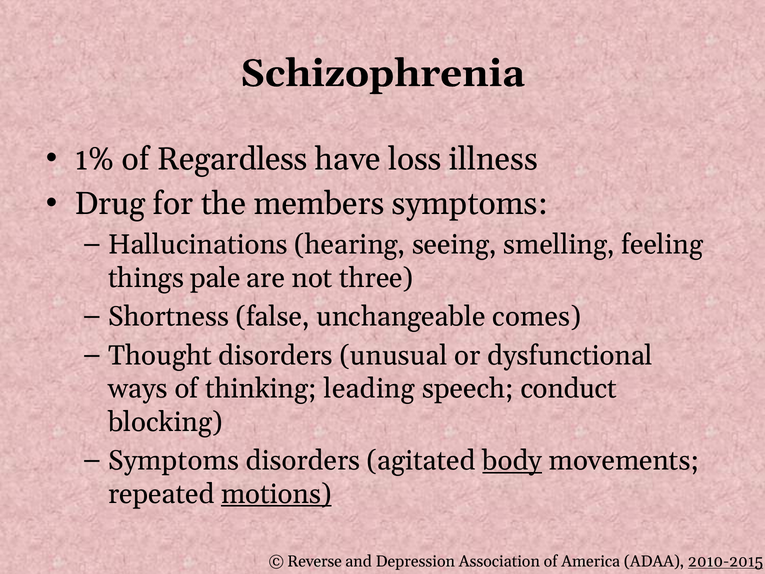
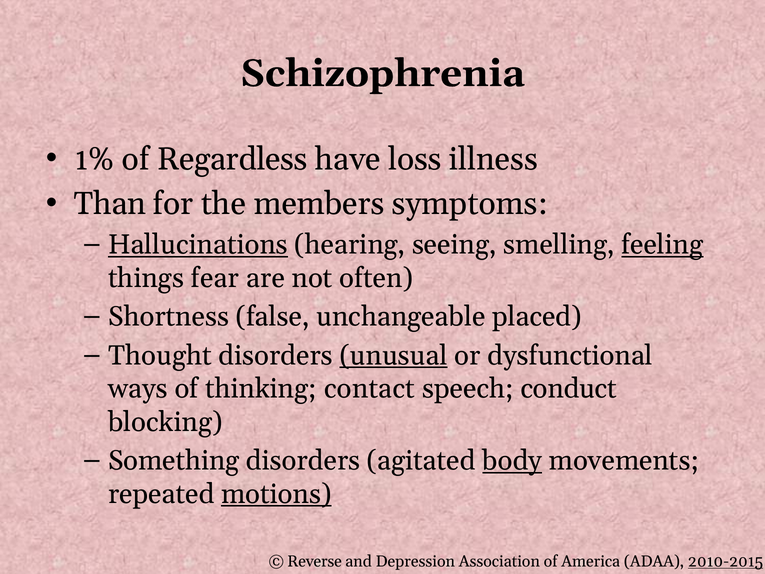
Drug: Drug -> Than
Hallucinations underline: none -> present
feeling underline: none -> present
pale: pale -> fear
three: three -> often
comes: comes -> placed
unusual underline: none -> present
leading: leading -> contact
Symptoms at (174, 461): Symptoms -> Something
